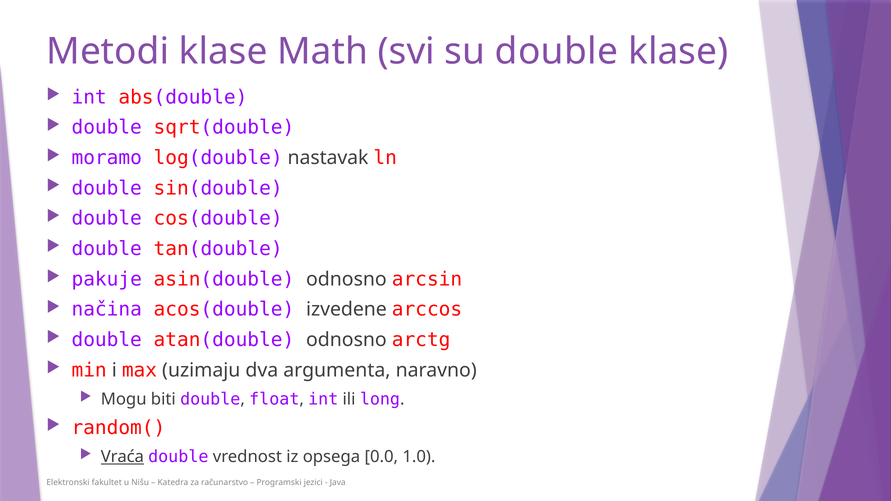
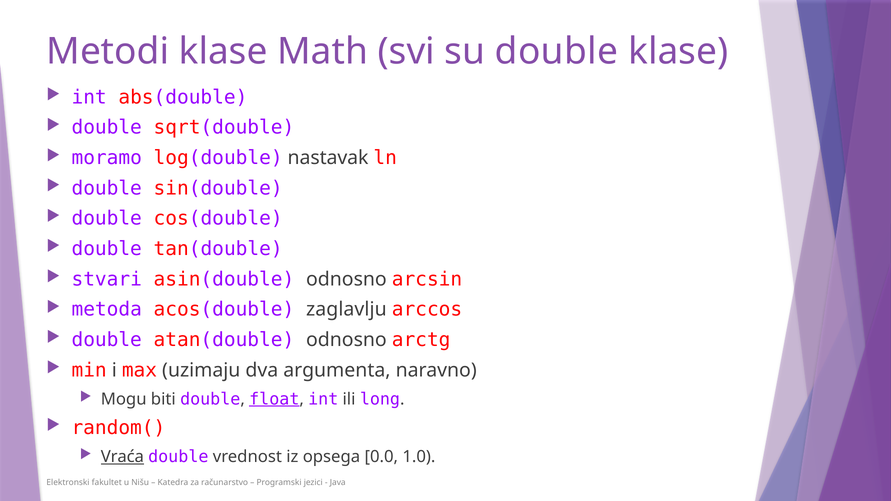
pakuje: pakuje -> stvari
načina: načina -> metoda
izvedene: izvedene -> zaglavlju
float underline: none -> present
